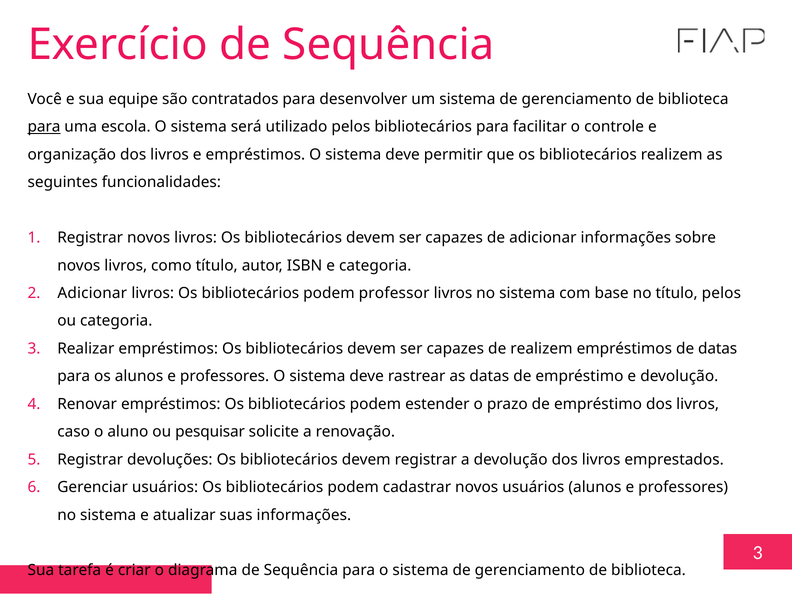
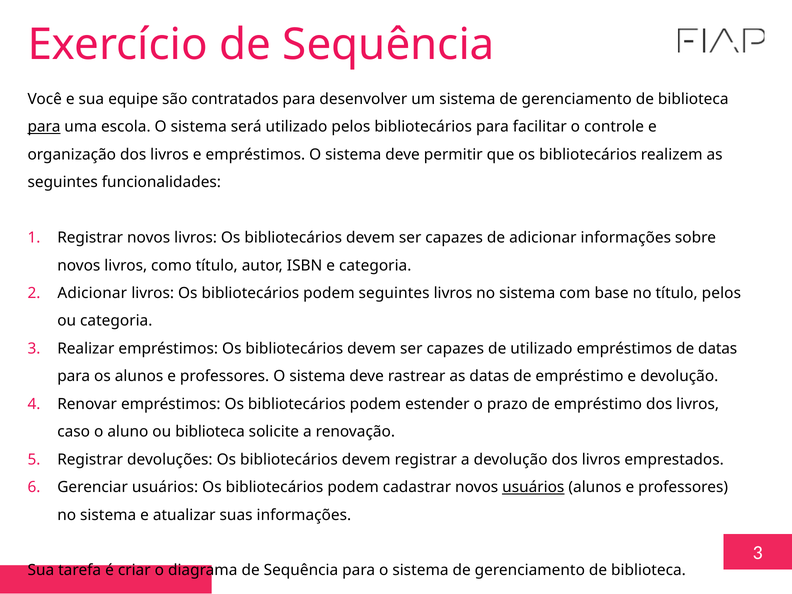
podem professor: professor -> seguintes
de realizem: realizem -> utilizado
ou pesquisar: pesquisar -> biblioteca
usuários at (533, 487) underline: none -> present
